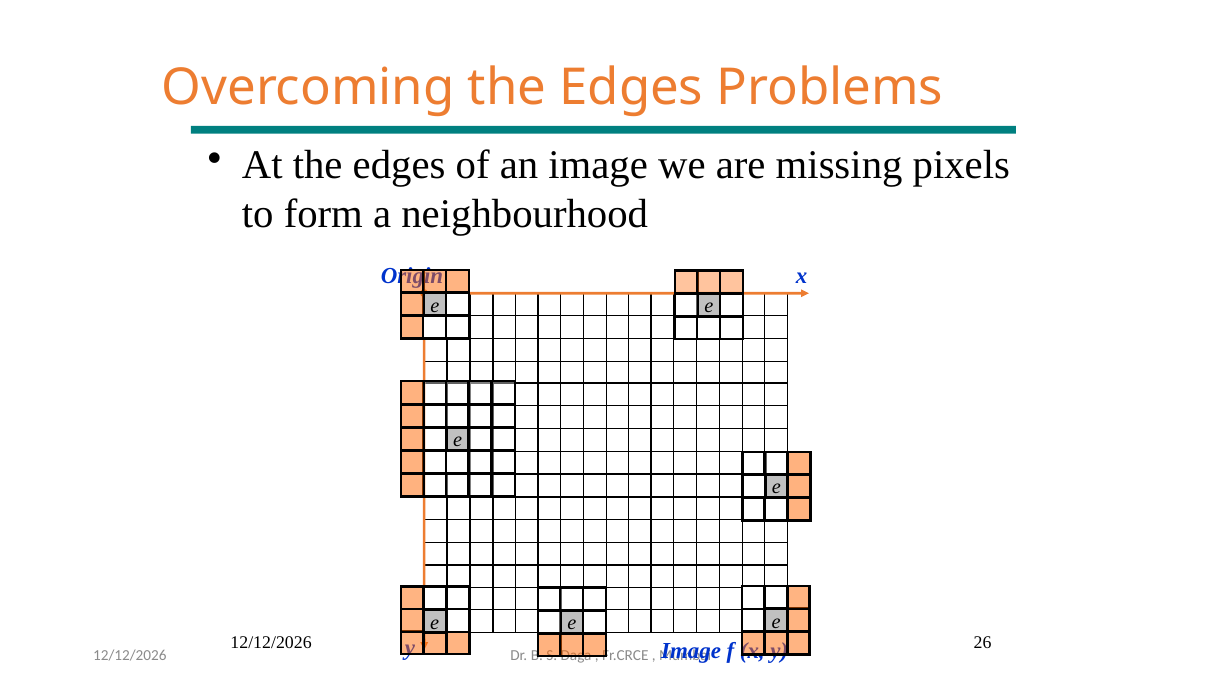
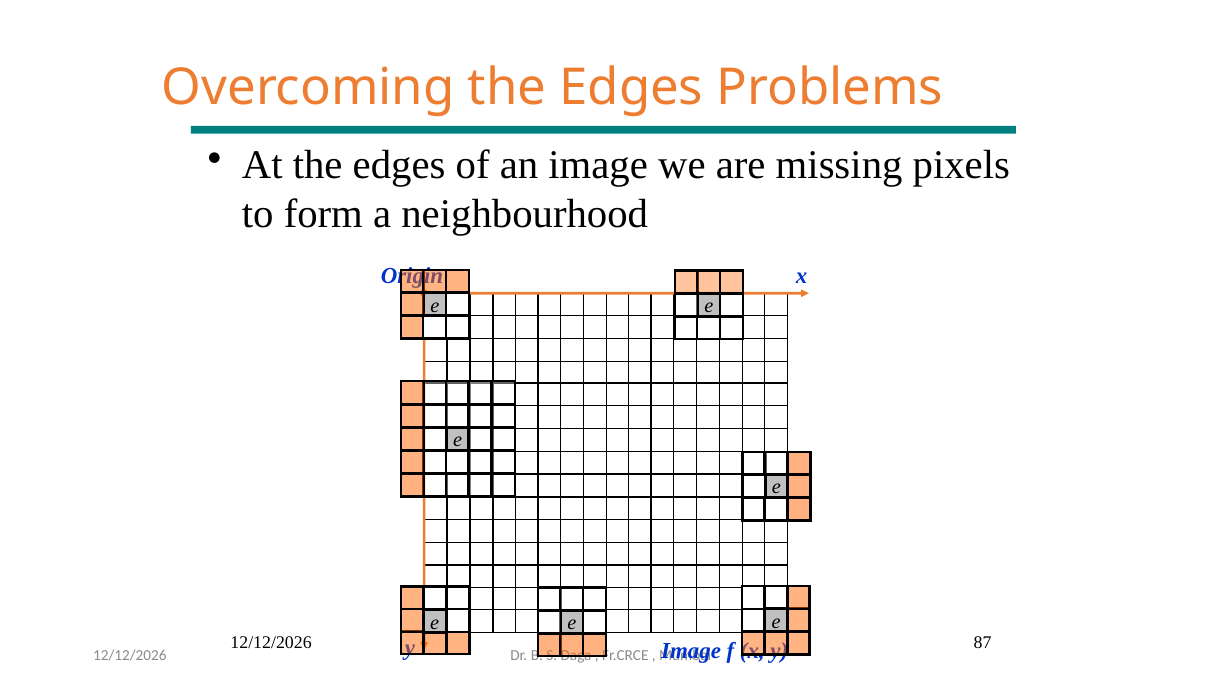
26: 26 -> 87
